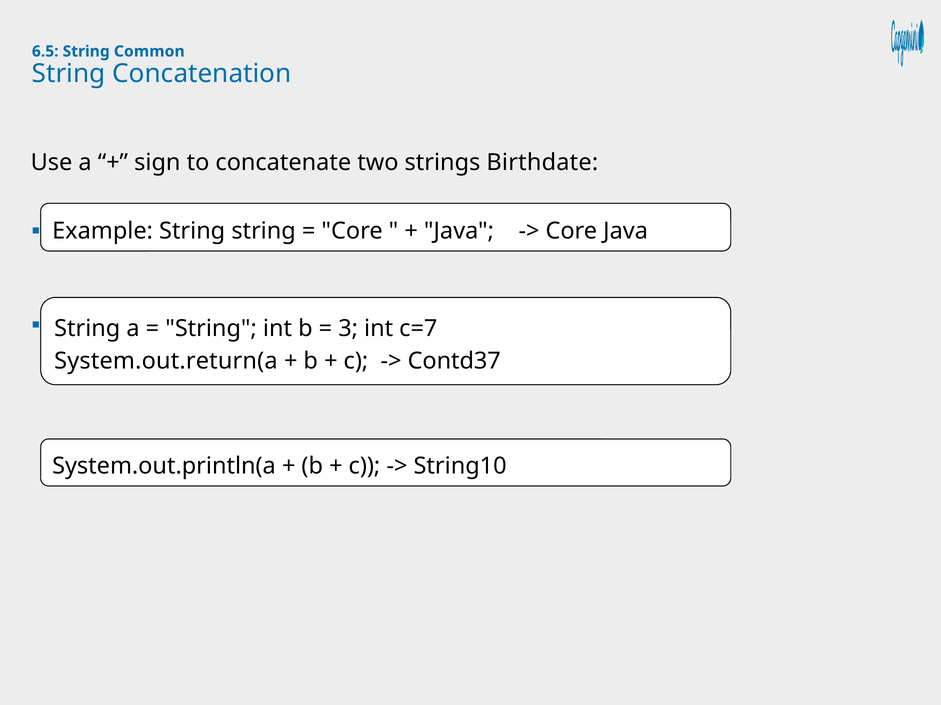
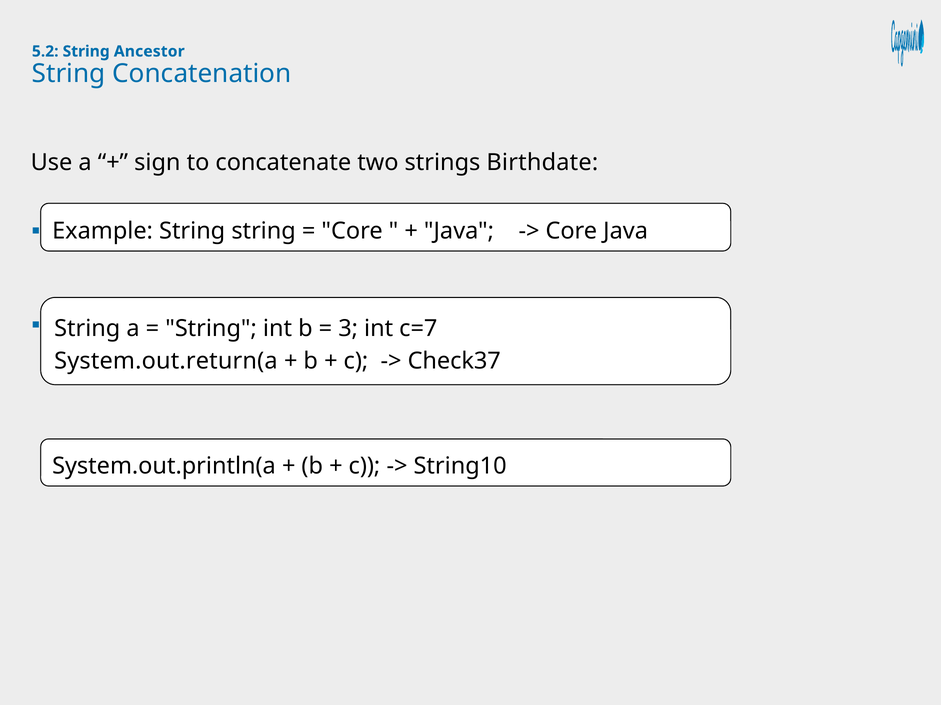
6.5: 6.5 -> 5.2
Common: Common -> Ancestor
Contd37: Contd37 -> Check37
